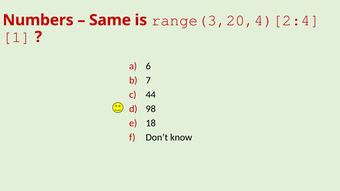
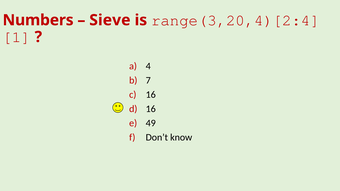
Same: Same -> Sieve
6: 6 -> 4
44 at (151, 95): 44 -> 16
98 at (151, 109): 98 -> 16
18: 18 -> 49
